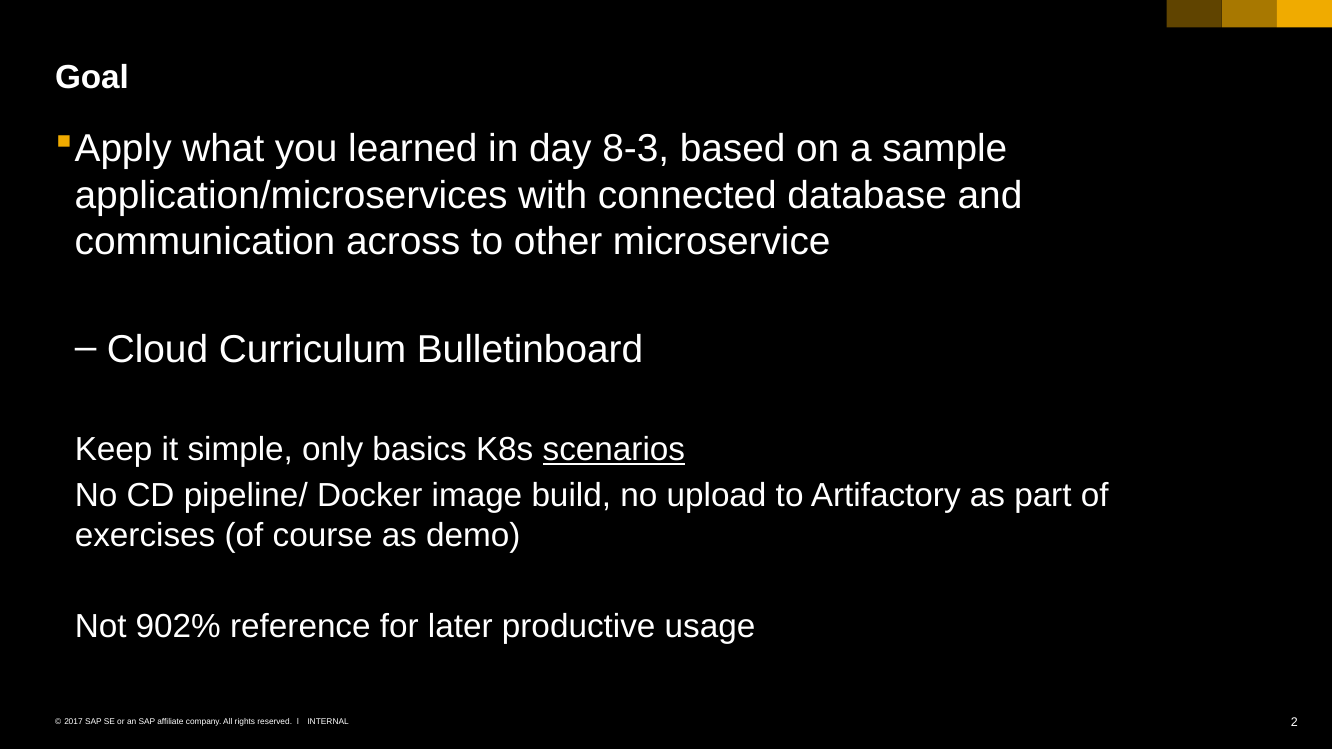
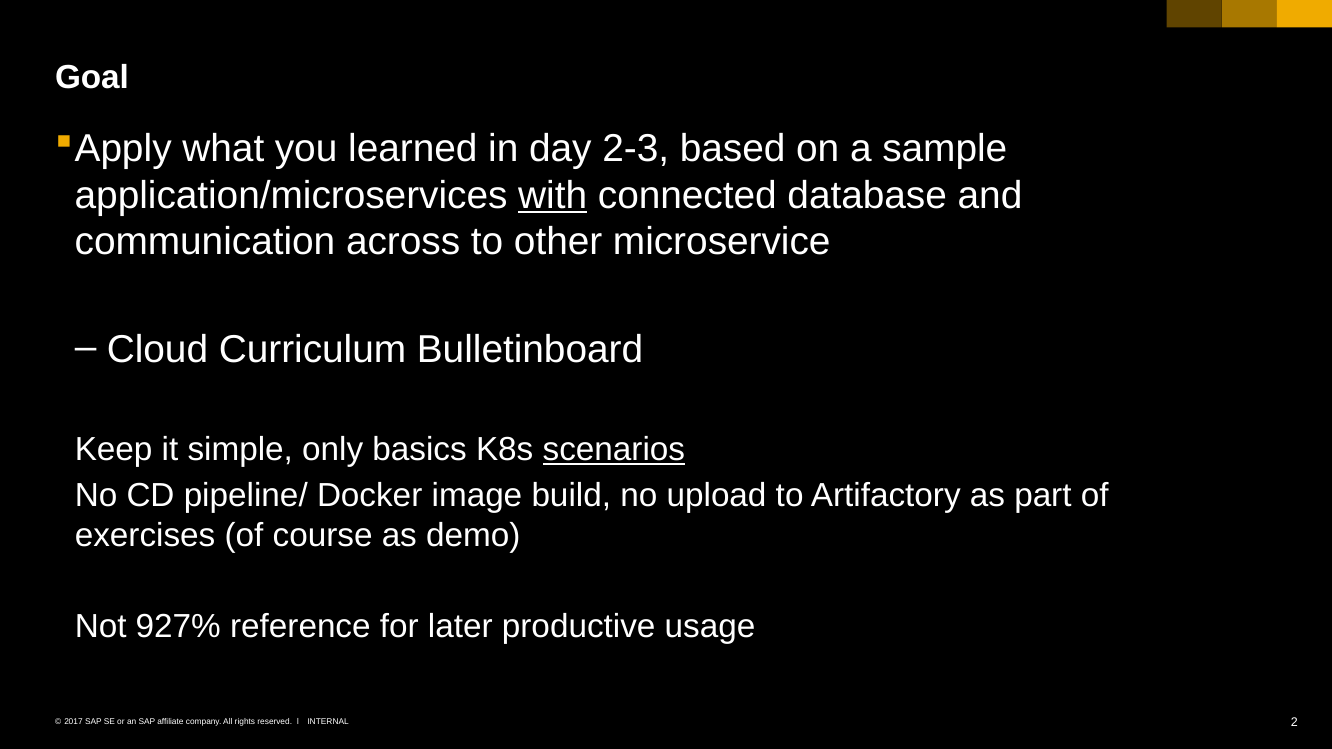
8-3: 8-3 -> 2-3
with underline: none -> present
902%: 902% -> 927%
